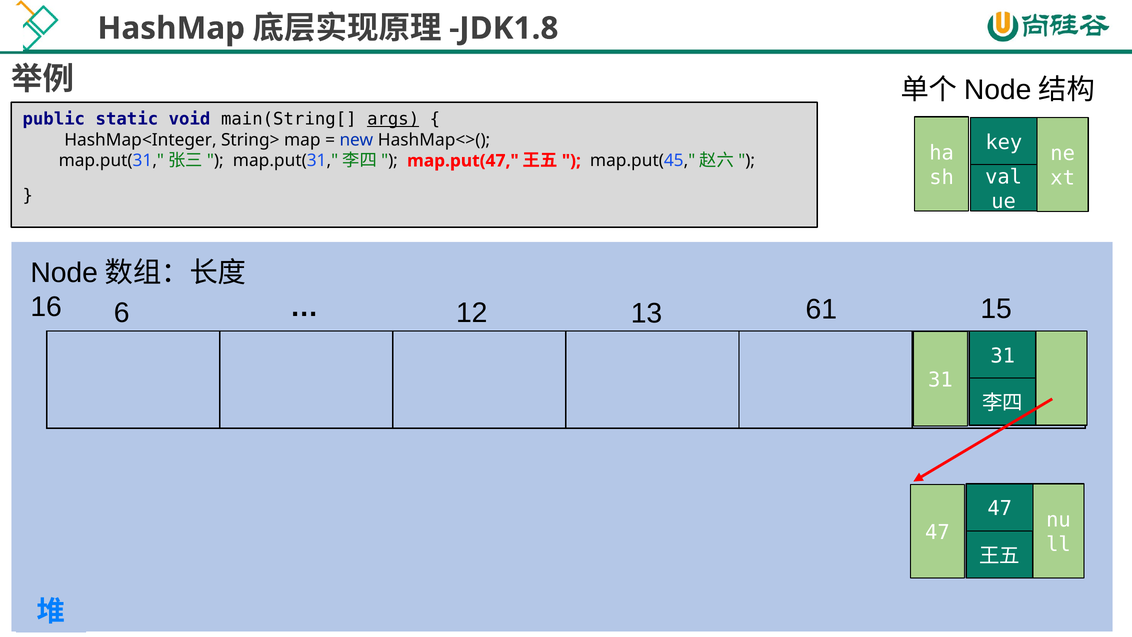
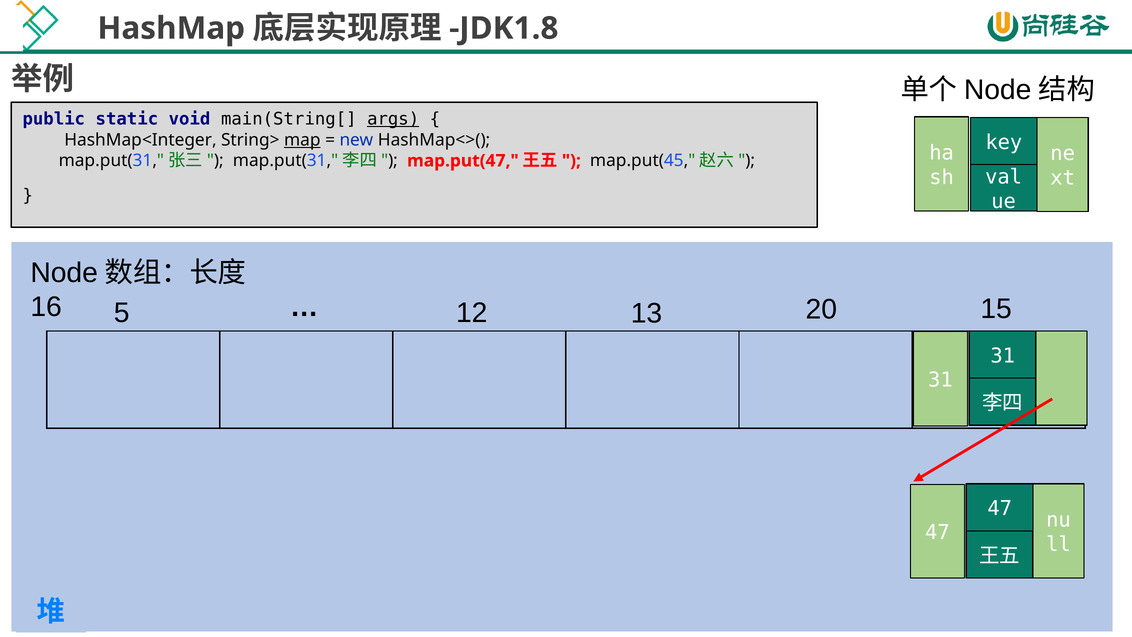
map underline: none -> present
6: 6 -> 5
61: 61 -> 20
